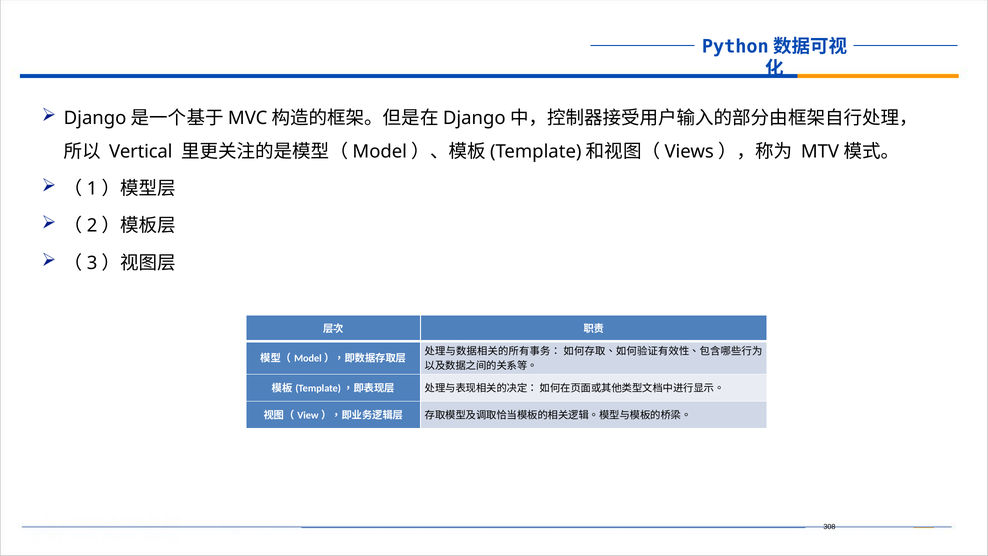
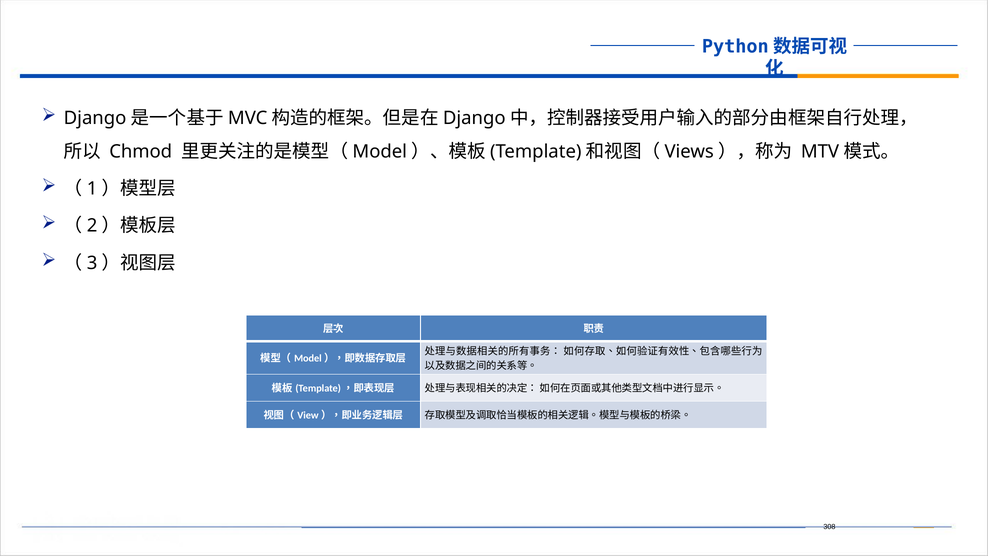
Vertical: Vertical -> Chmod
